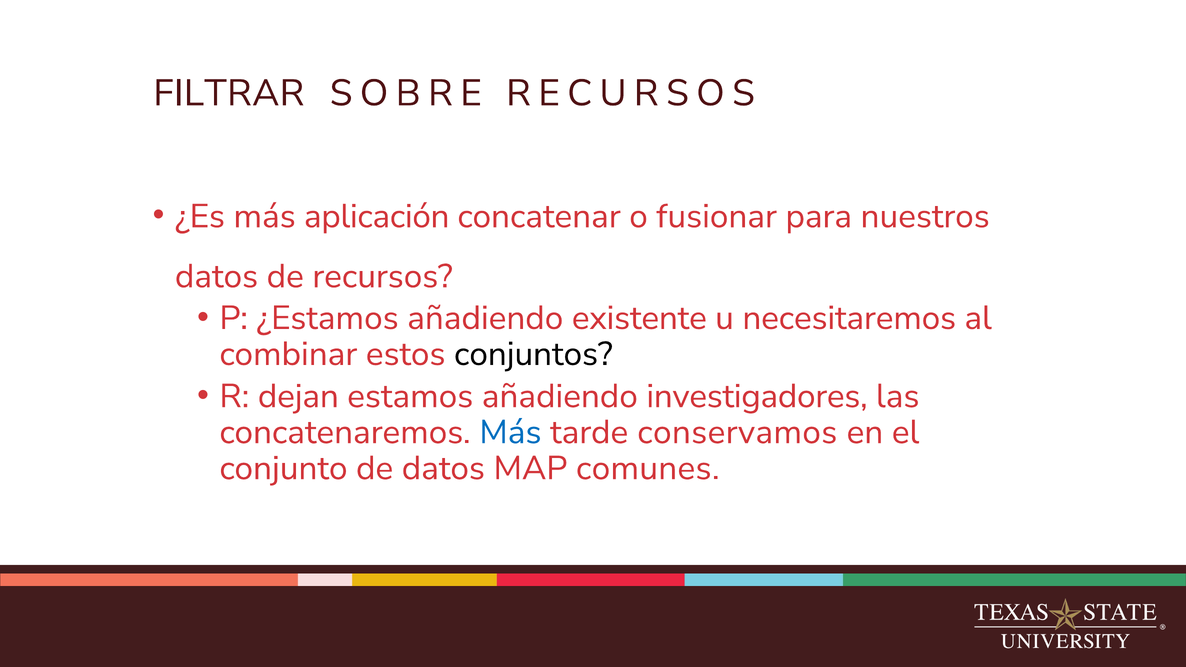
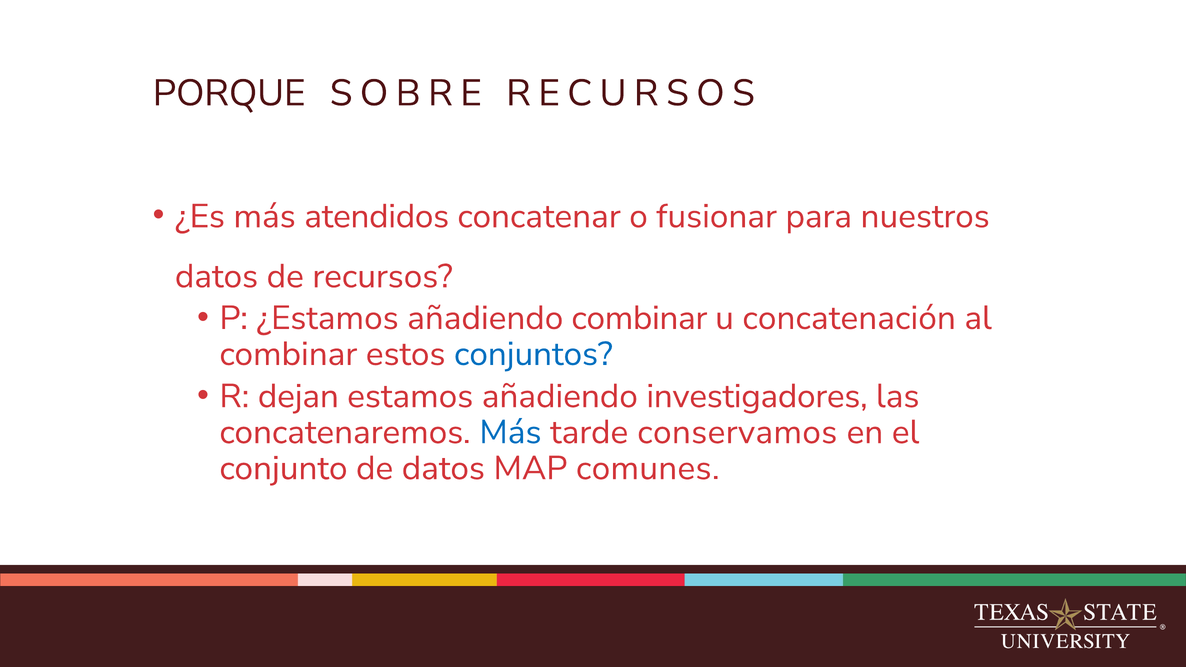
FILTRAR: FILTRAR -> PORQUE
aplicación: aplicación -> atendidos
añadiendo existente: existente -> combinar
necesitaremos: necesitaremos -> concatenación
conjuntos colour: black -> blue
